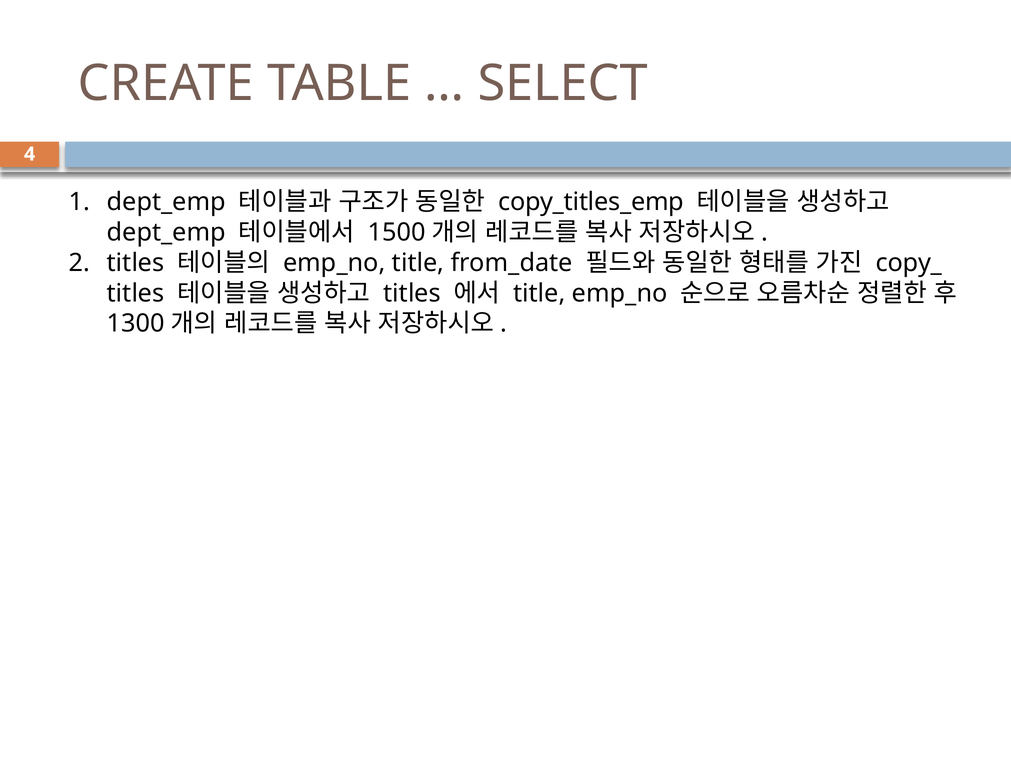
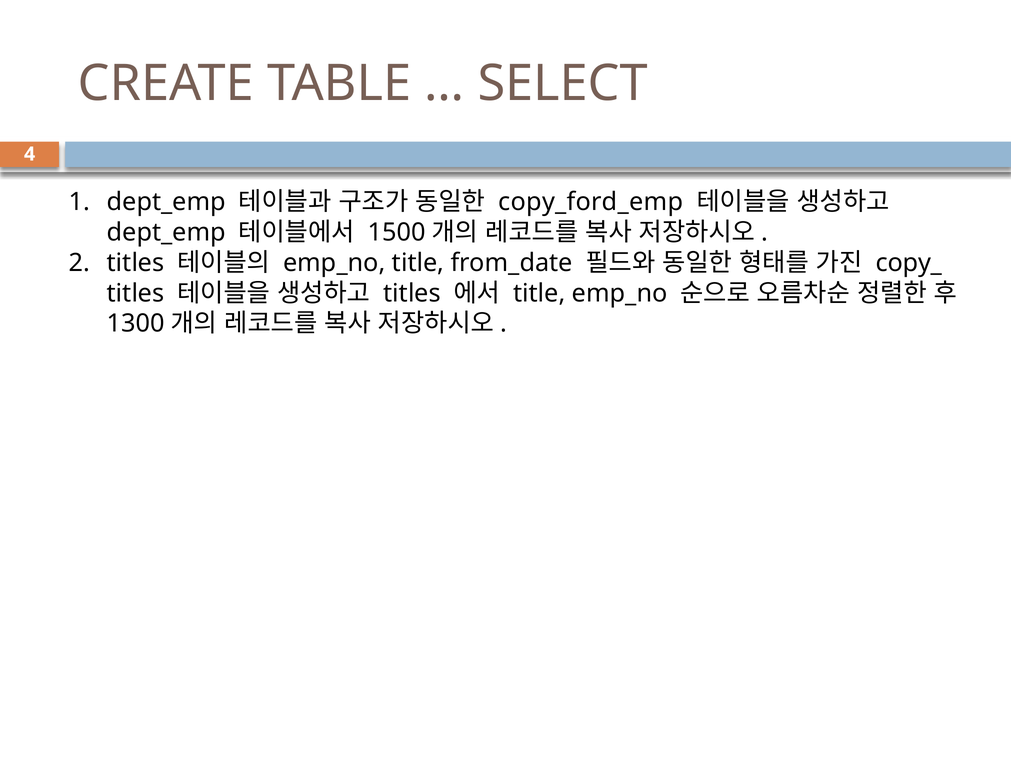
copy_titles_emp: copy_titles_emp -> copy_ford_emp
